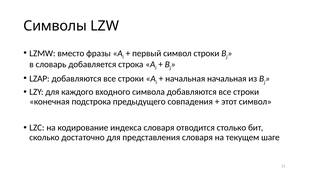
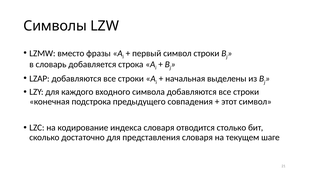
начальная начальная: начальная -> выделены
